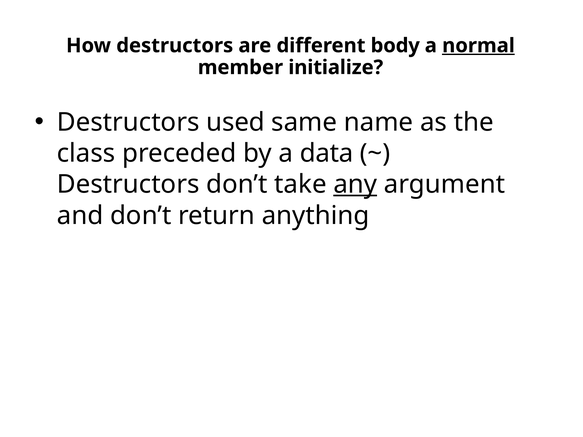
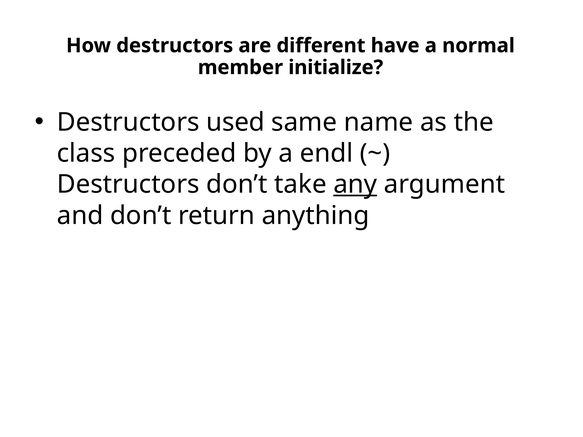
body: body -> have
normal underline: present -> none
data: data -> endl
